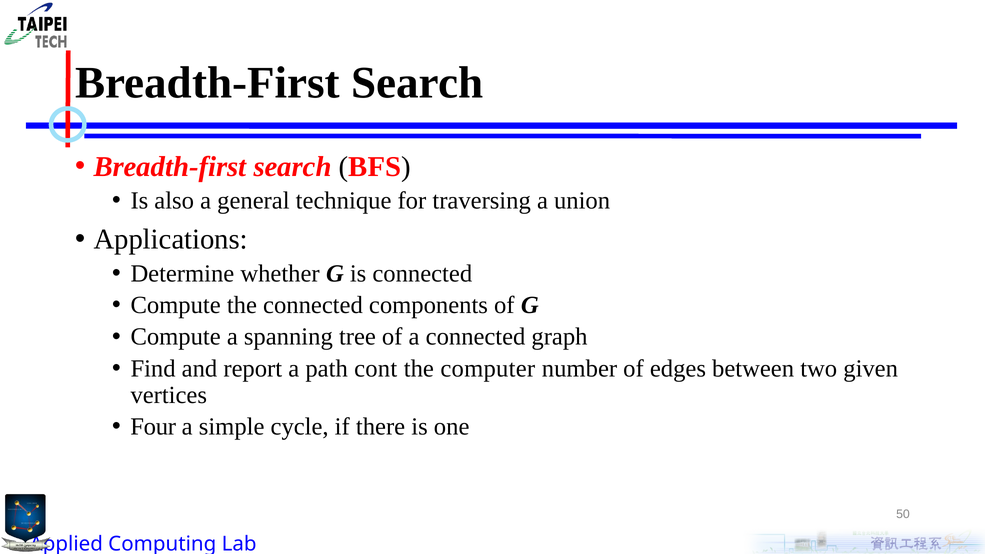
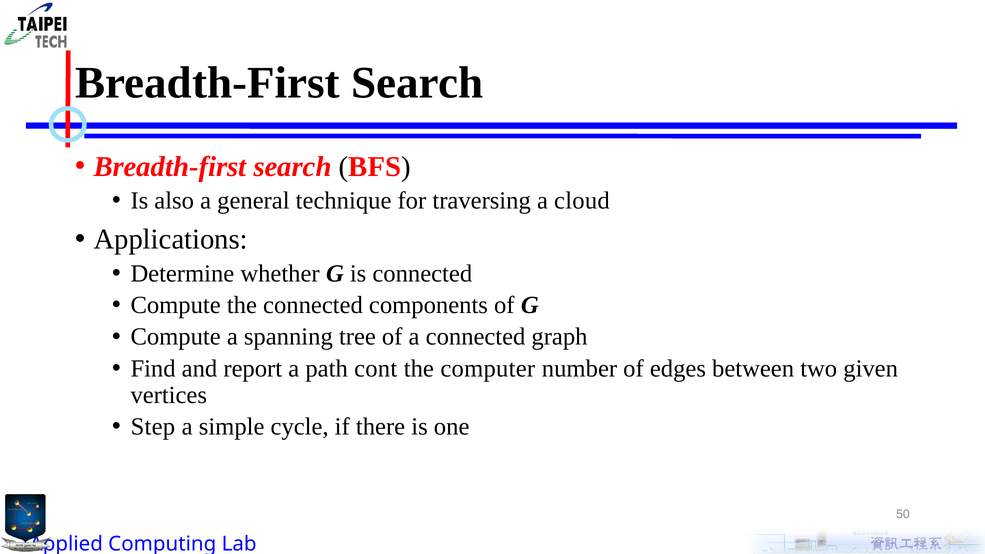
union: union -> cloud
Four: Four -> Step
